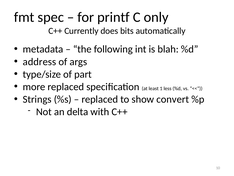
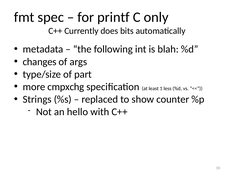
address: address -> changes
more replaced: replaced -> cmpxchg
convert: convert -> counter
delta: delta -> hello
